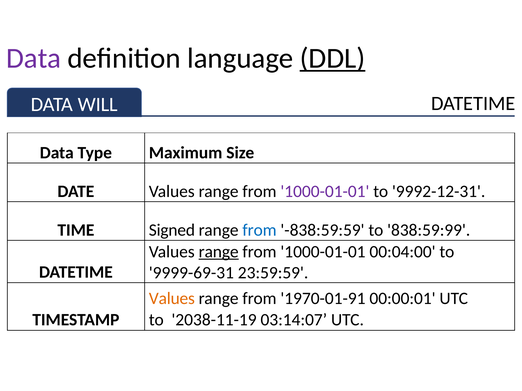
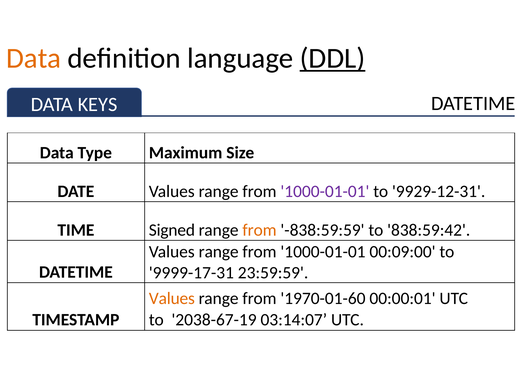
Data at (34, 58) colour: purple -> orange
WILL: WILL -> KEYS
9992-12-31: 9992-12-31 -> 9929-12-31
from at (260, 230) colour: blue -> orange
838:59:99: 838:59:99 -> 838:59:42
range at (219, 252) underline: present -> none
00:04:00: 00:04:00 -> 00:09:00
9999-69-31: 9999-69-31 -> 9999-17-31
1970-01-91: 1970-01-91 -> 1970-01-60
2038-11-19: 2038-11-19 -> 2038-67-19
